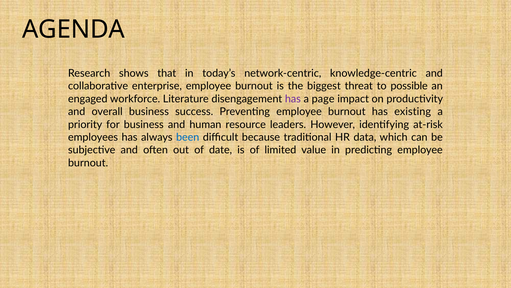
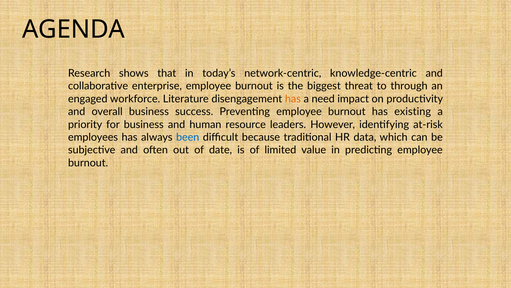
possible: possible -> through
has at (293, 99) colour: purple -> orange
page: page -> need
